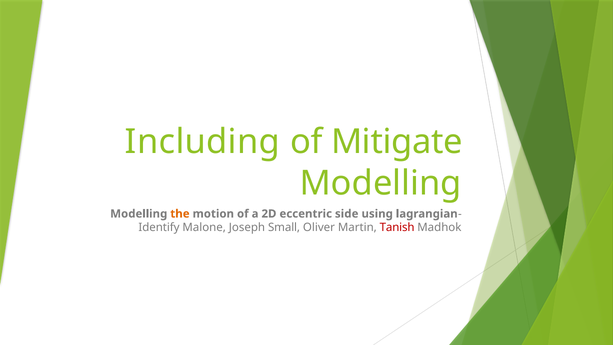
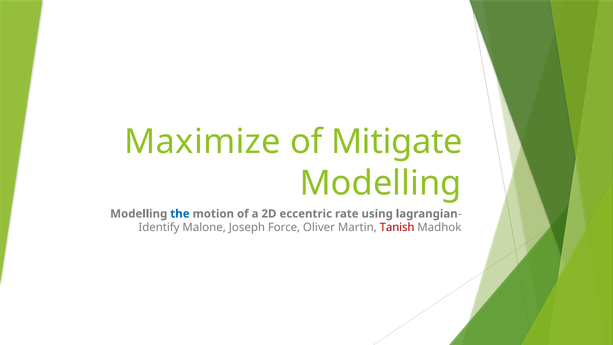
Including: Including -> Maximize
the colour: orange -> blue
side: side -> rate
Small: Small -> Force
